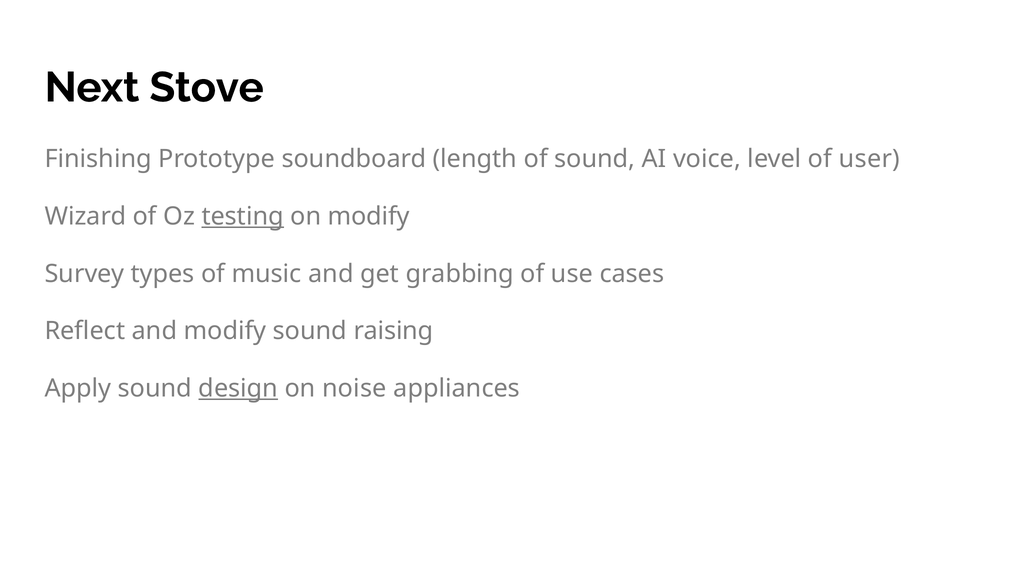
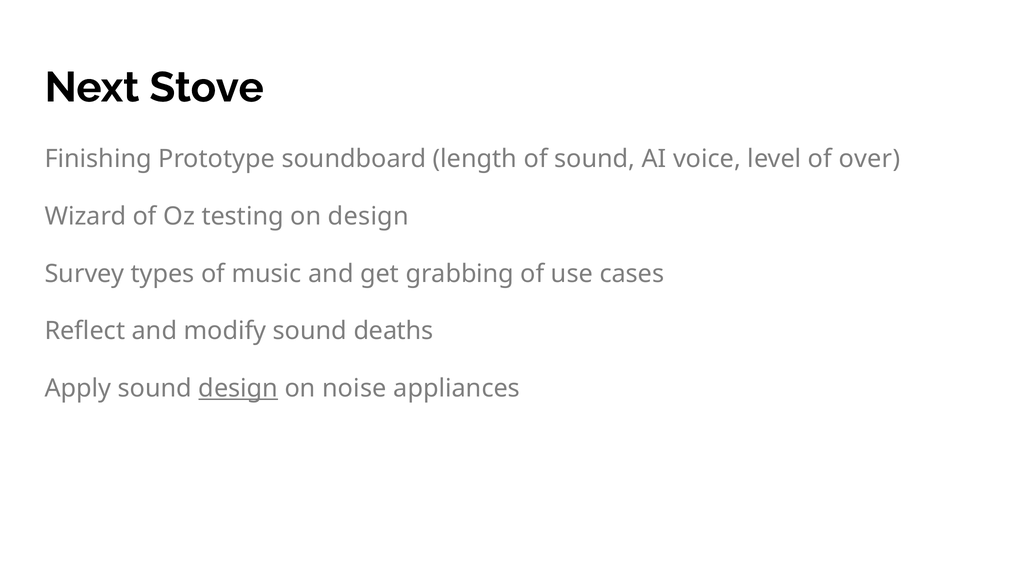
user: user -> over
testing underline: present -> none
on modify: modify -> design
raising: raising -> deaths
